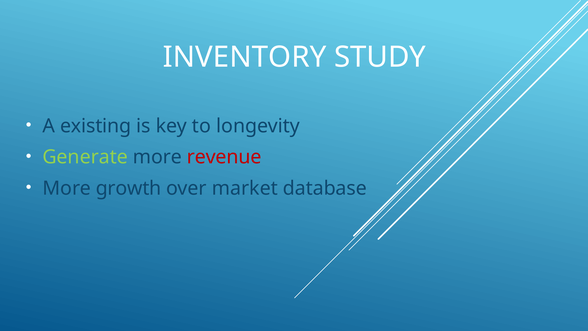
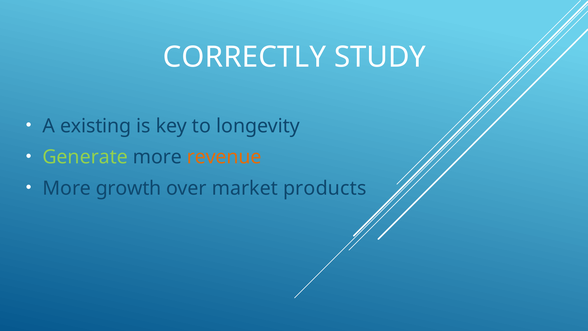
INVENTORY: INVENTORY -> CORRECTLY
revenue colour: red -> orange
database: database -> products
